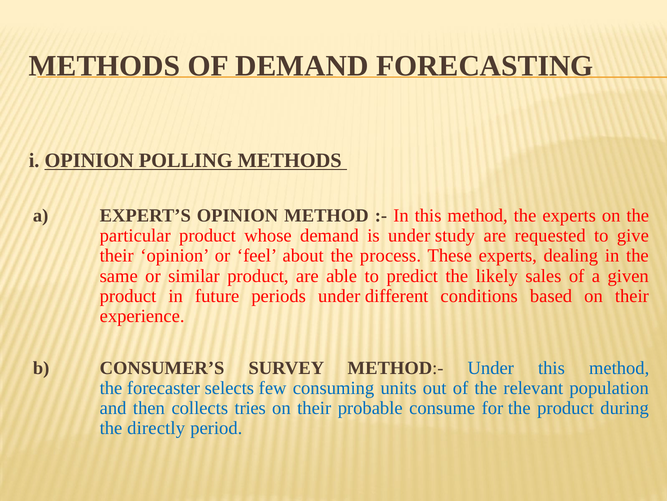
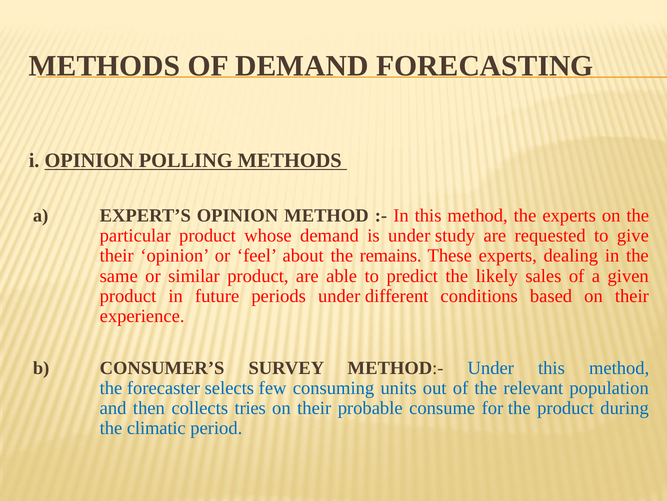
process: process -> remains
directly: directly -> climatic
